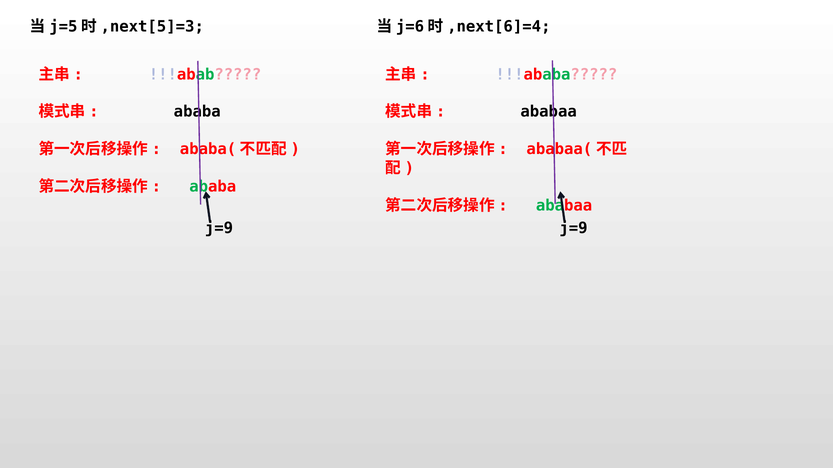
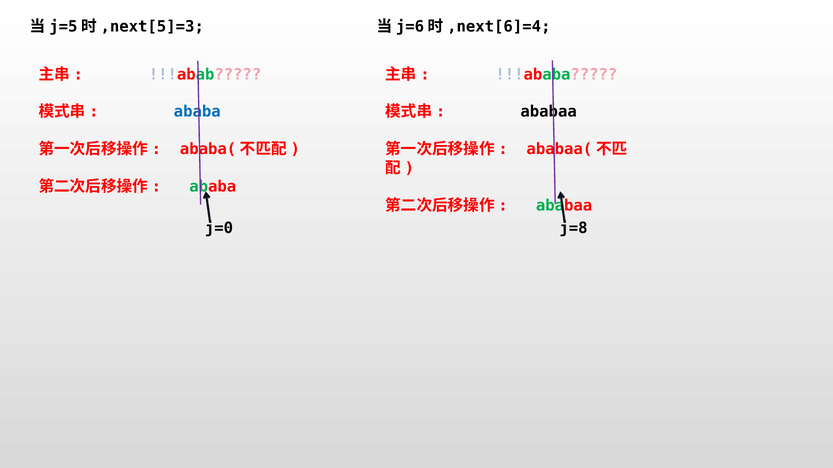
ababa at (197, 112) colour: black -> blue
j=9 at (219, 228): j=9 -> j=0
j=9 at (574, 228): j=9 -> j=8
